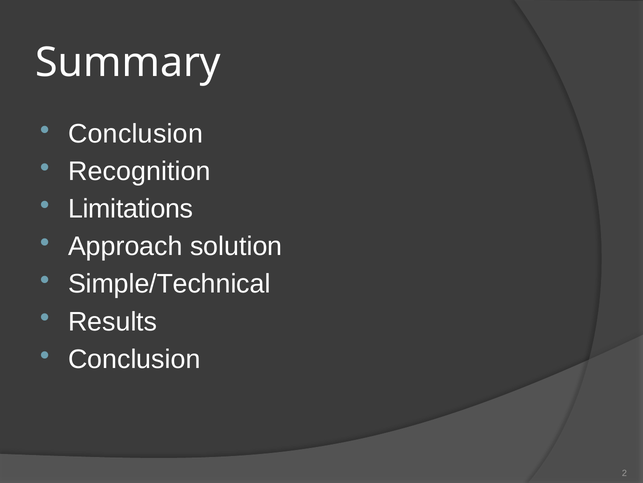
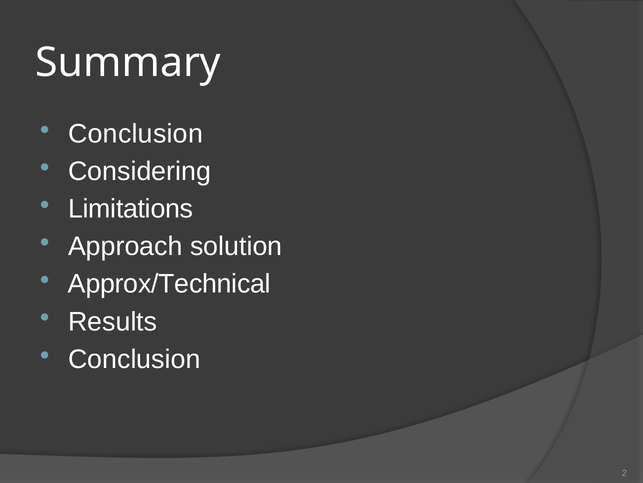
Recognition: Recognition -> Considering
Simple/Technical: Simple/Technical -> Approx/Technical
